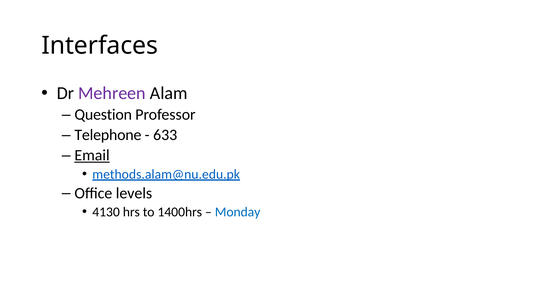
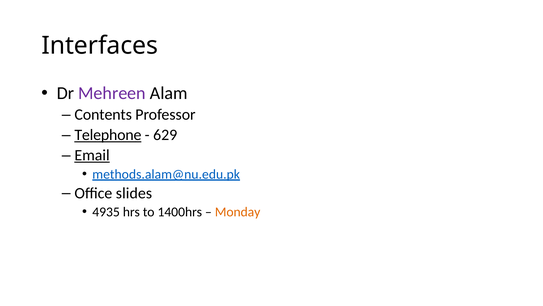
Question: Question -> Contents
Telephone underline: none -> present
633: 633 -> 629
levels: levels -> slides
4130: 4130 -> 4935
Monday colour: blue -> orange
